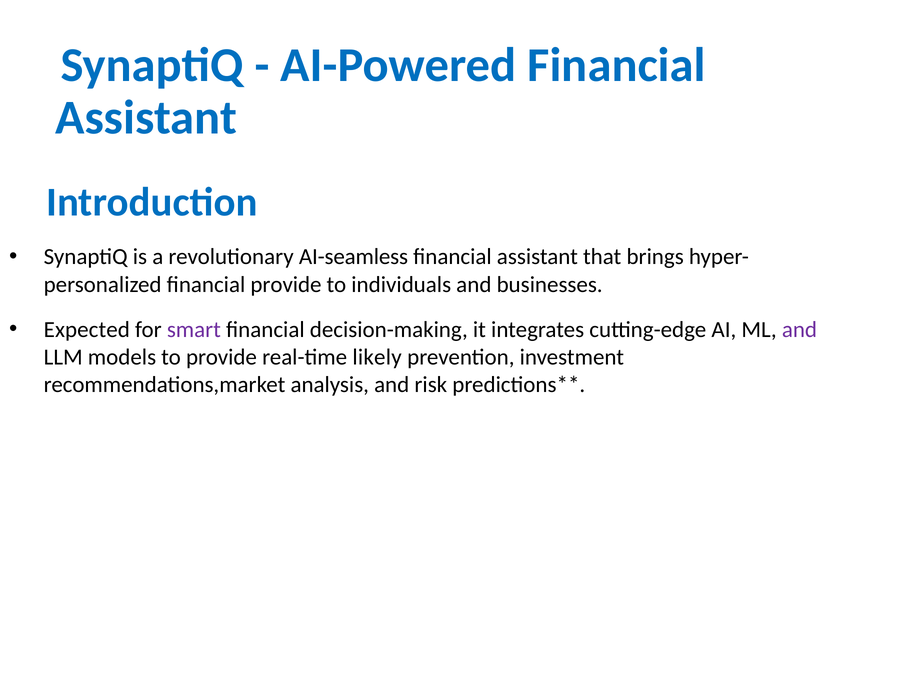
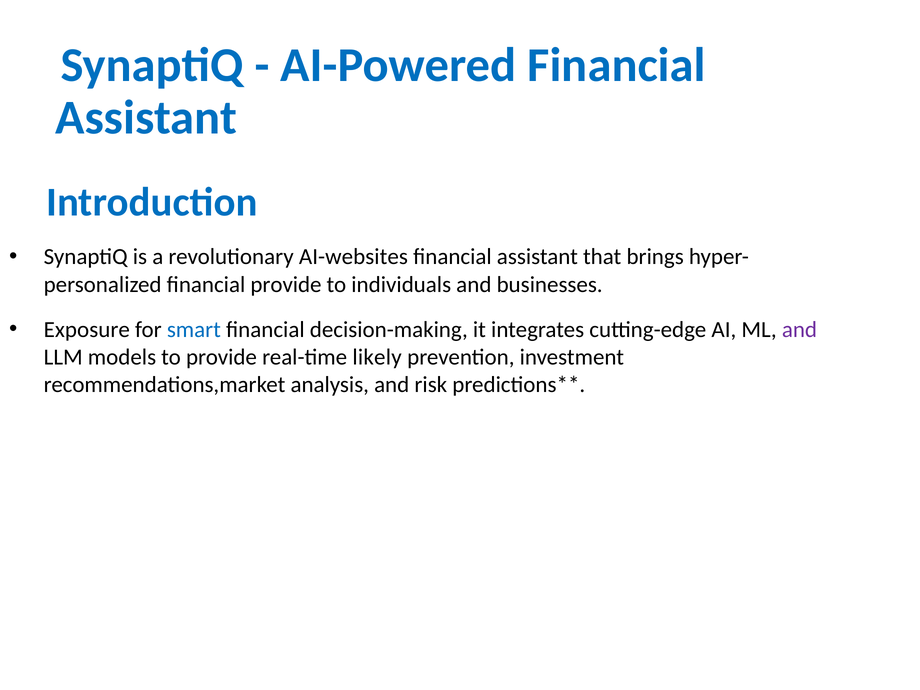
AI-seamless: AI-seamless -> AI-websites
Expected: Expected -> Exposure
smart colour: purple -> blue
